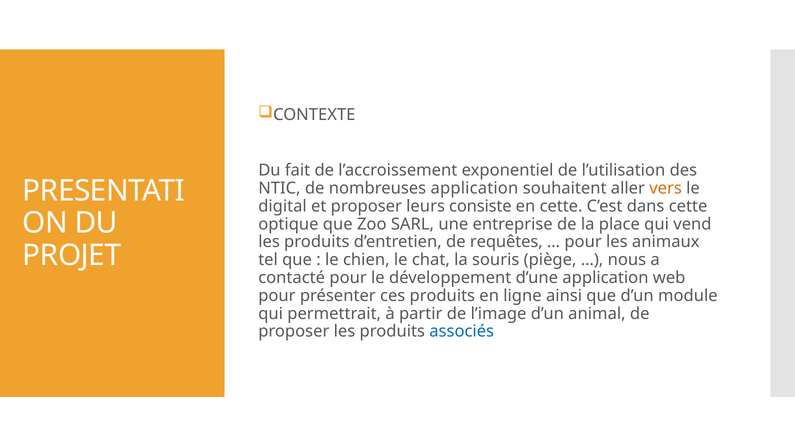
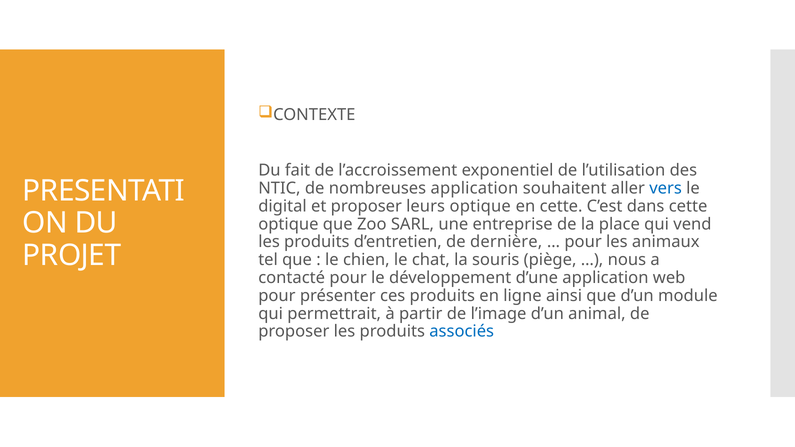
vers colour: orange -> blue
leurs consiste: consiste -> optique
requêtes: requêtes -> dernière
